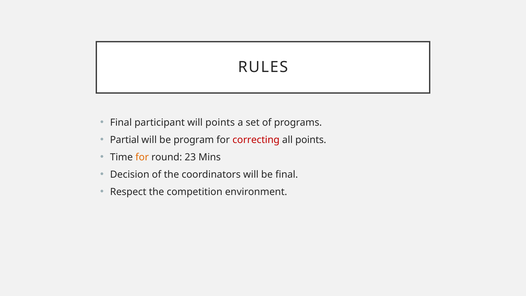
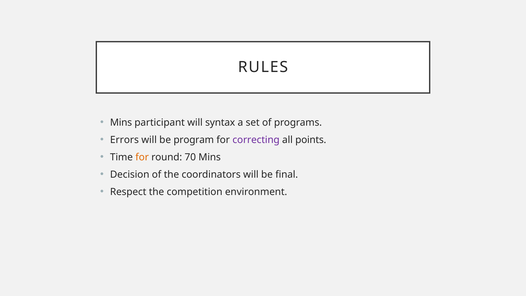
Final at (121, 122): Final -> Mins
will points: points -> syntax
Partial: Partial -> Errors
correcting colour: red -> purple
23: 23 -> 70
